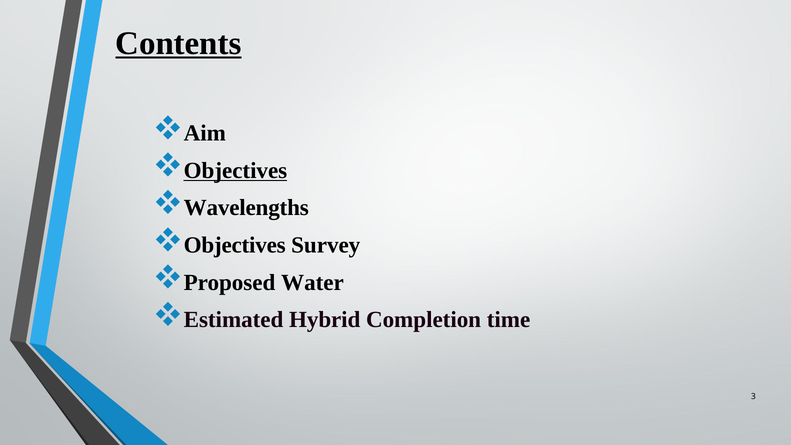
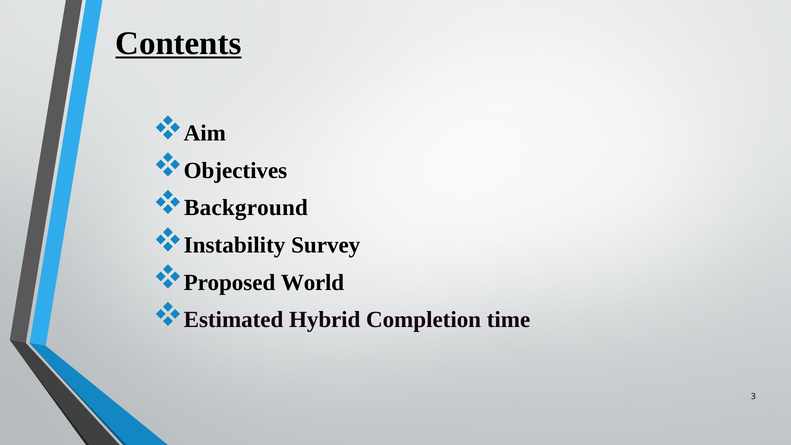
Objectives at (235, 171) underline: present -> none
Wavelengths: Wavelengths -> Background
Objectives at (235, 245): Objectives -> Instability
Water: Water -> World
